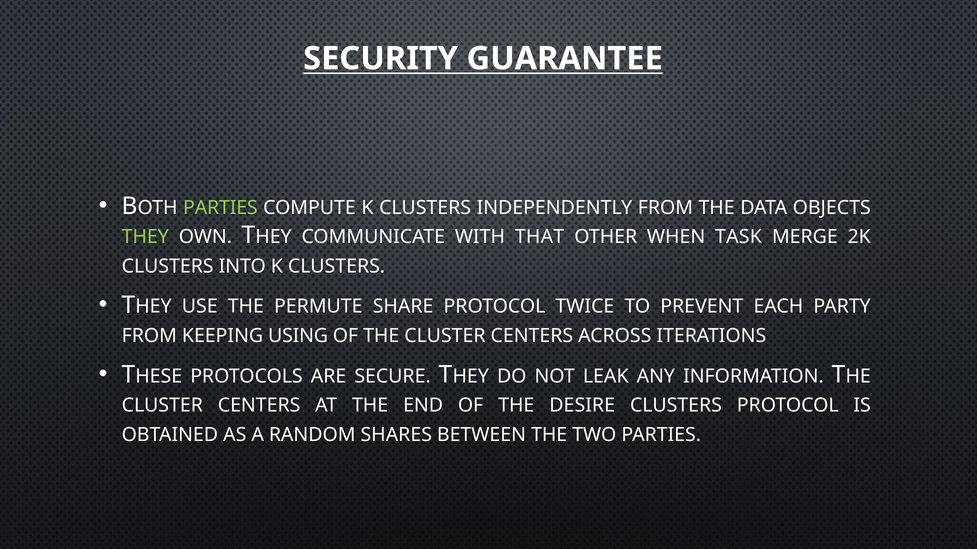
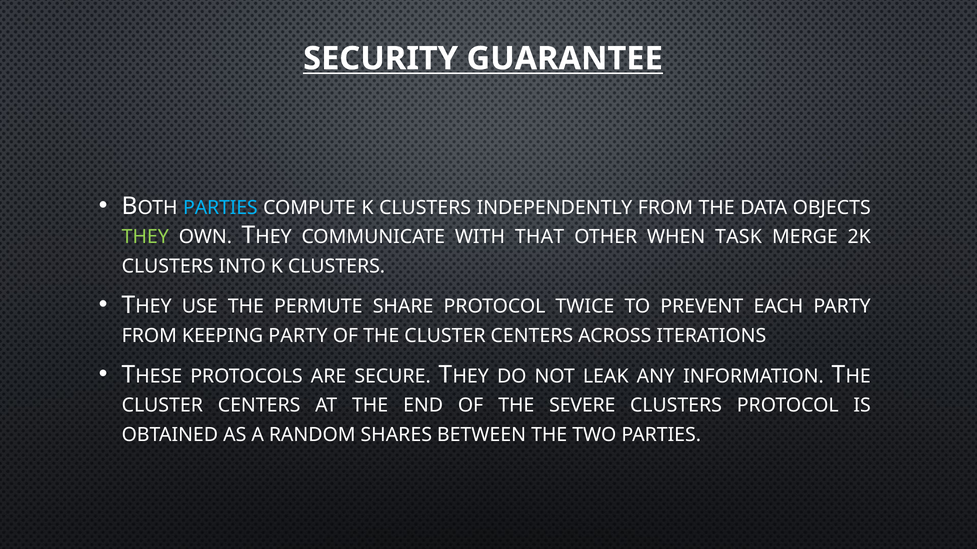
PARTIES at (220, 208) colour: light green -> light blue
KEEPING USING: USING -> PARTY
DESIRE: DESIRE -> SEVERE
